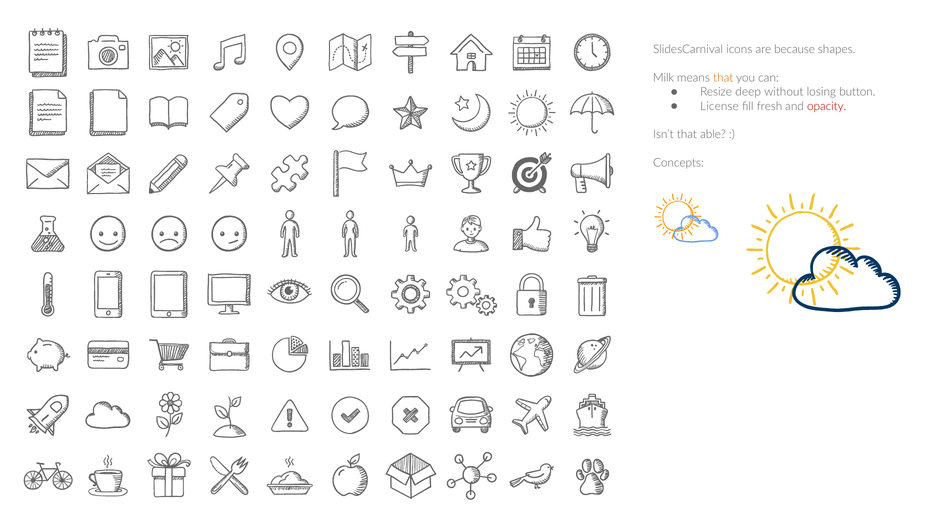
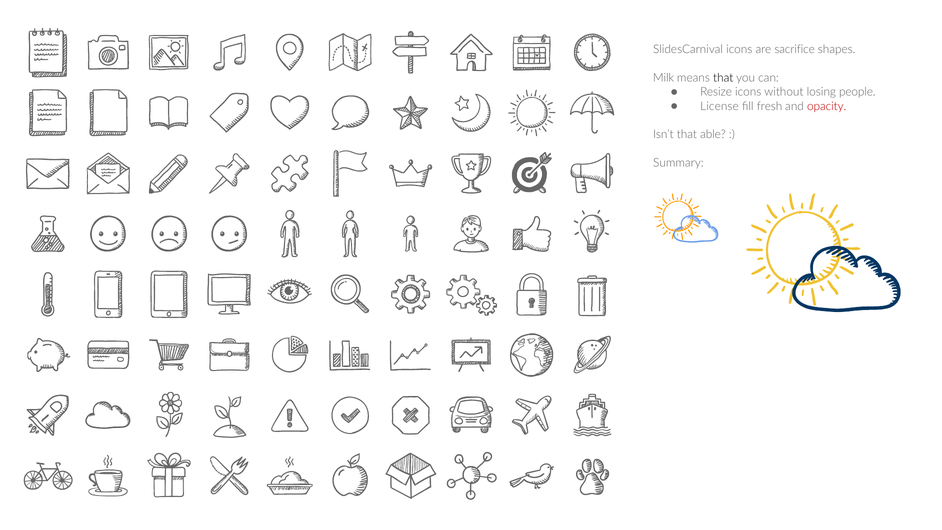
because: because -> sacrifice
that at (723, 78) colour: orange -> black
Resize deep: deep -> icons
button: button -> people
Concepts: Concepts -> Summary
